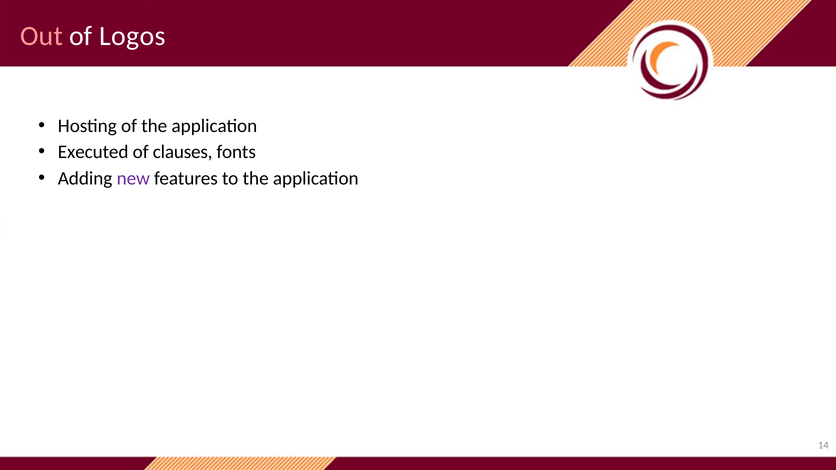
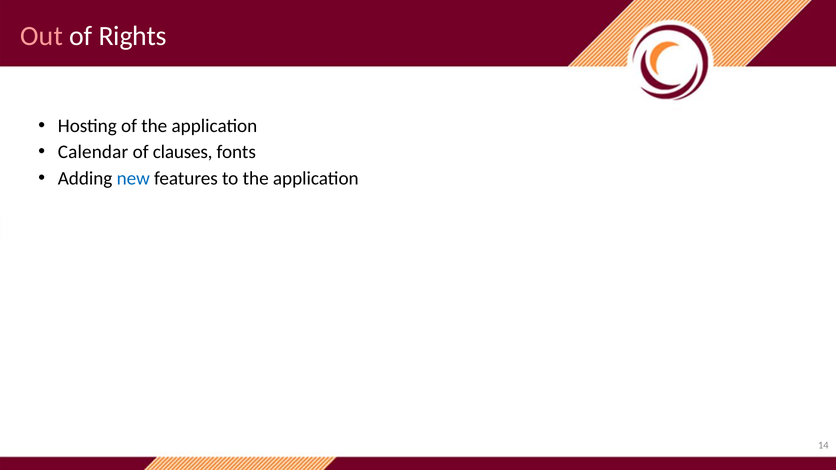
Logos: Logos -> Rights
Executed: Executed -> Calendar
new colour: purple -> blue
